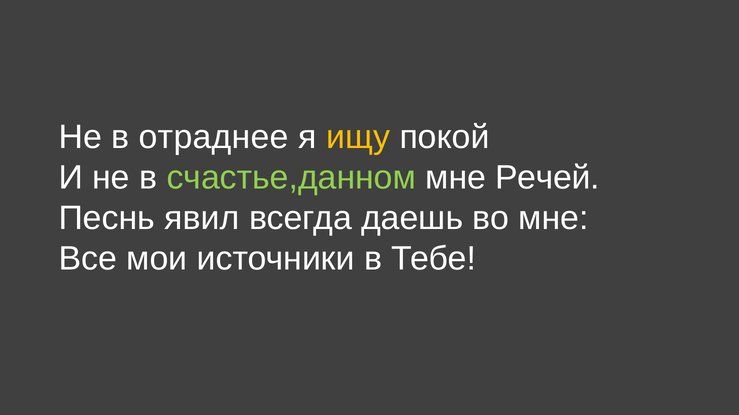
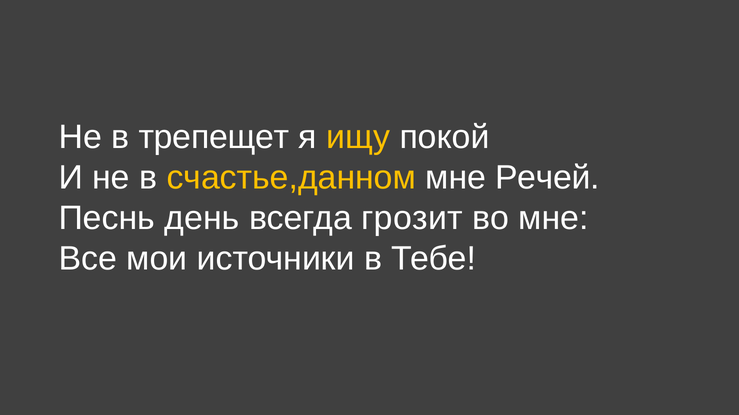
отраднее: отраднее -> трепещет
счастье,данном colour: light green -> yellow
явил: явил -> день
даешь: даешь -> грозит
